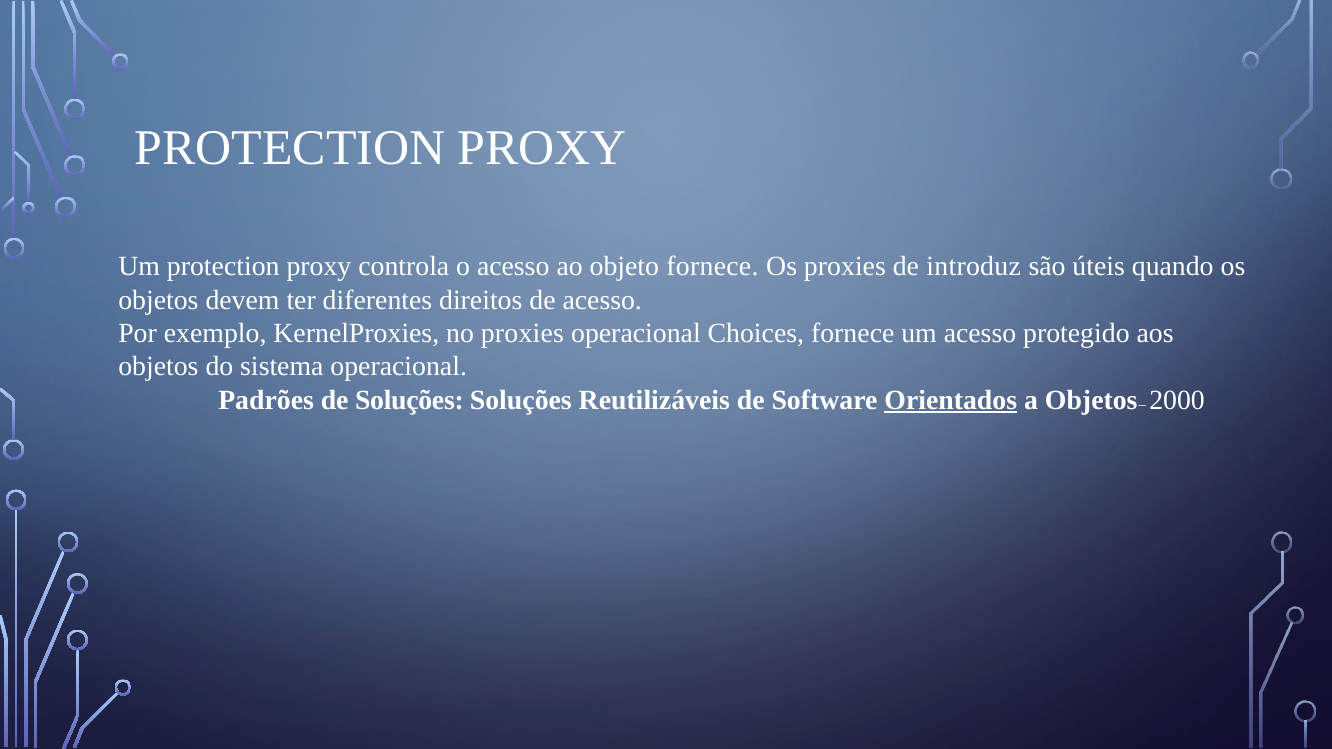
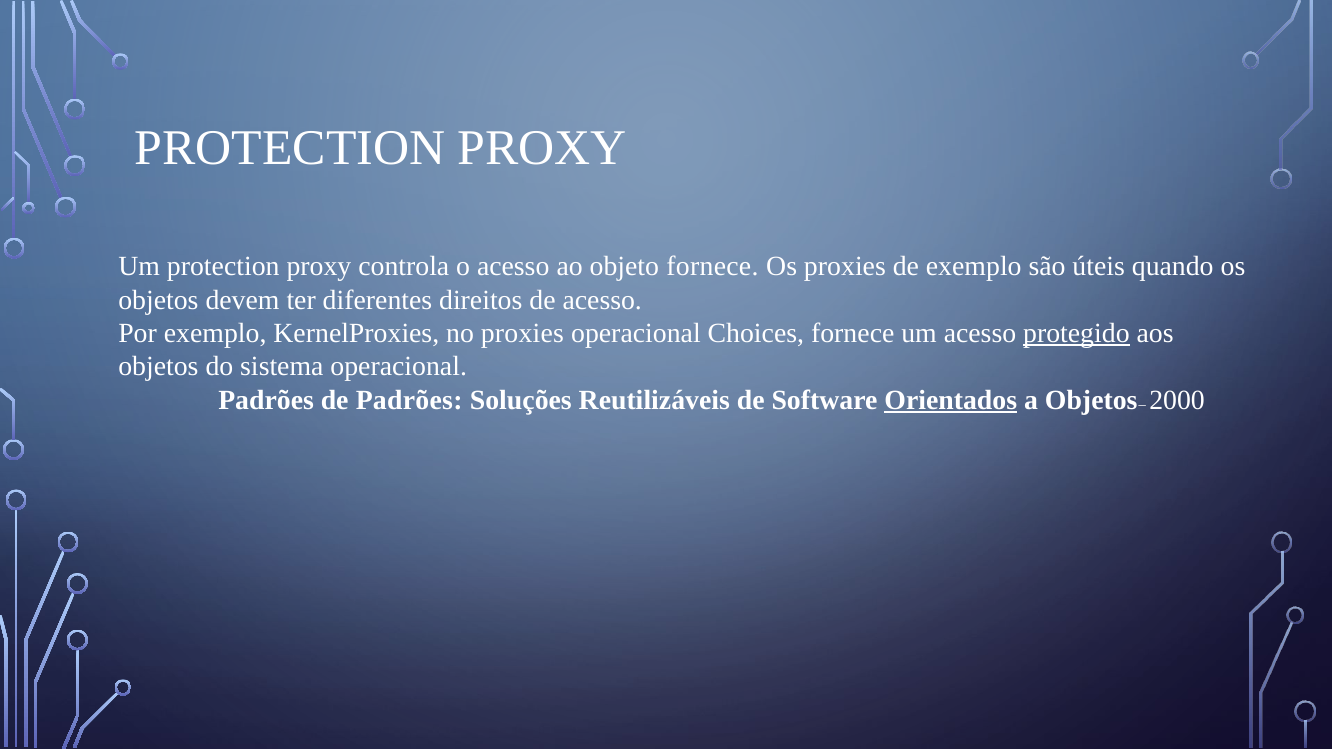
de introduz: introduz -> exemplo
protegido underline: none -> present
de Soluções: Soluções -> Padrões
